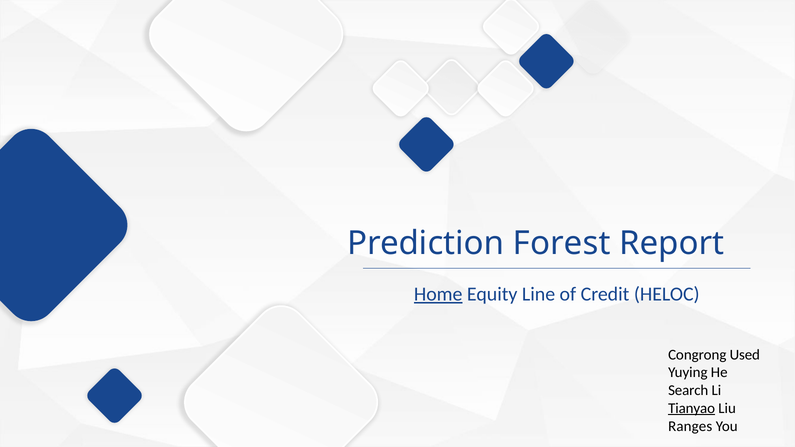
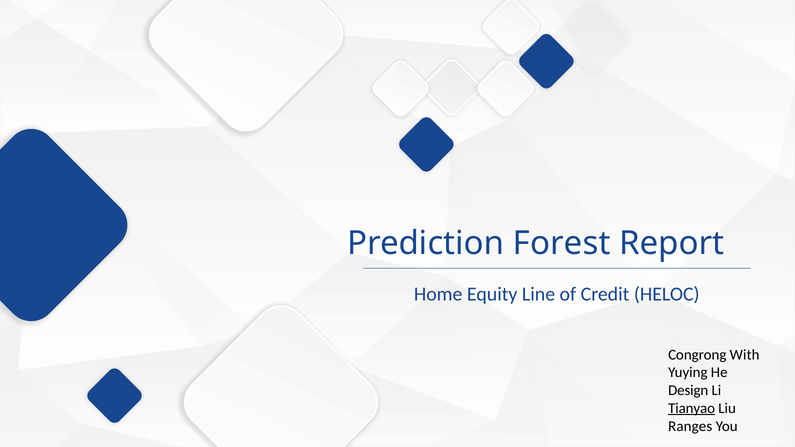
Home underline: present -> none
Used: Used -> With
Search: Search -> Design
